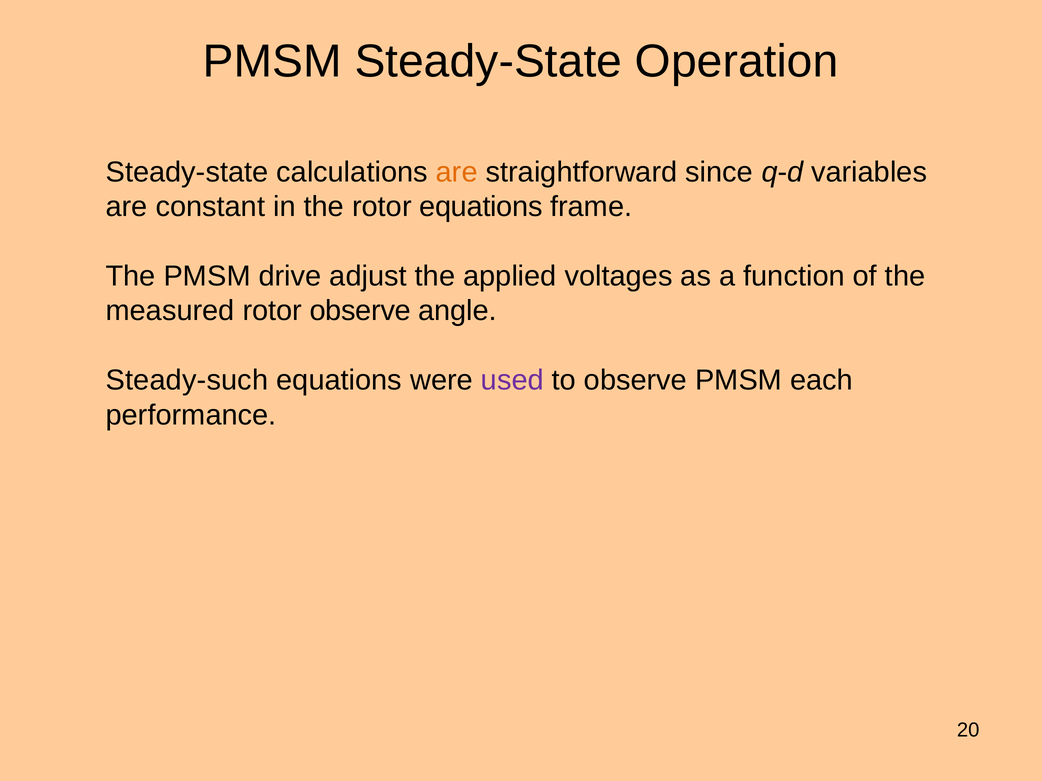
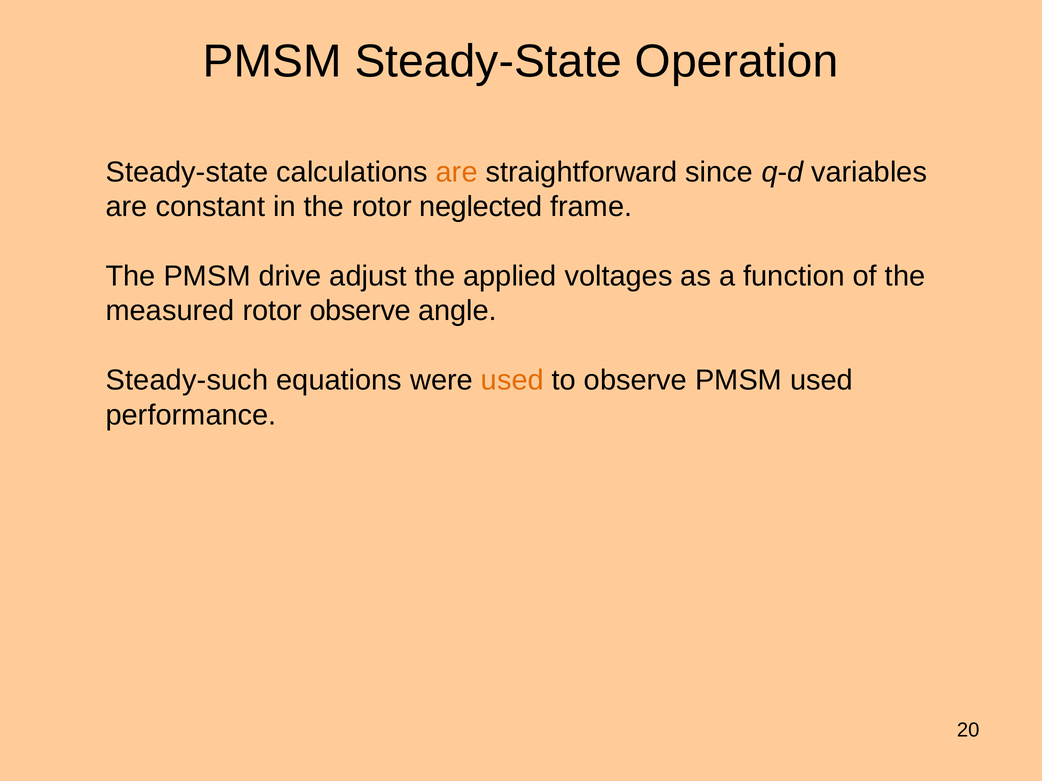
rotor equations: equations -> neglected
used at (512, 381) colour: purple -> orange
PMSM each: each -> used
